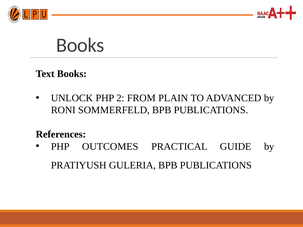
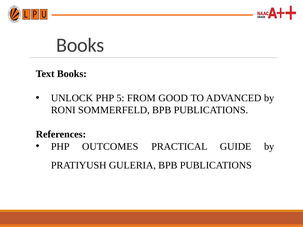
2: 2 -> 5
PLAIN: PLAIN -> GOOD
